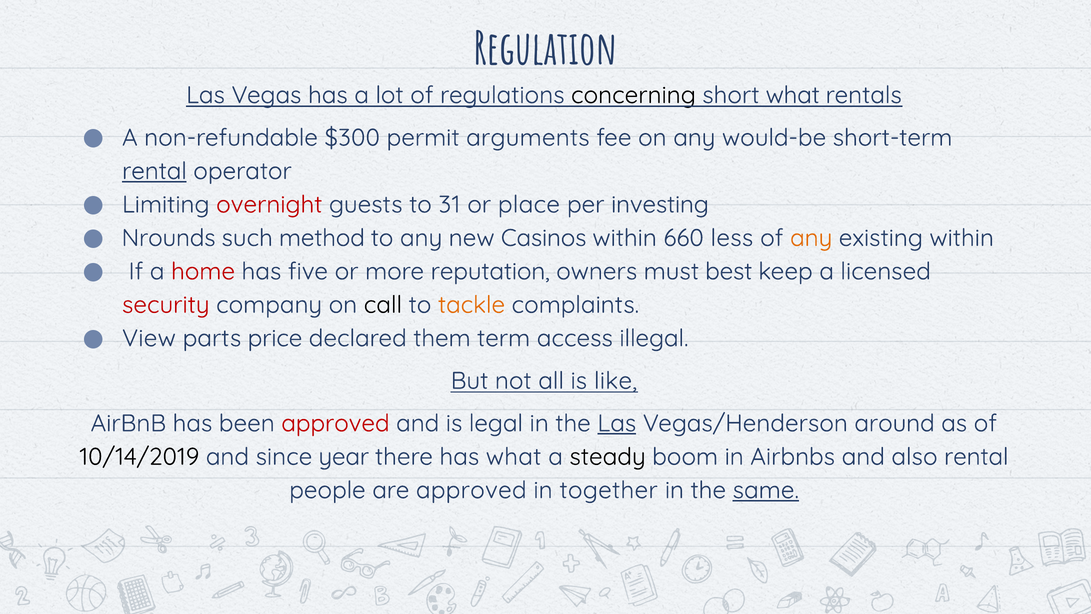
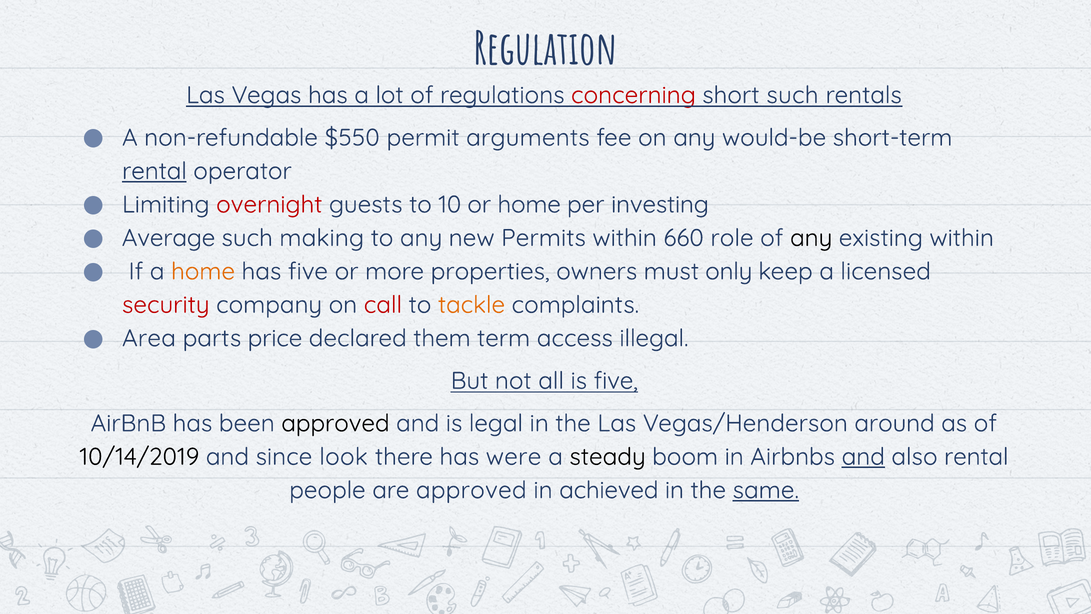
concerning colour: black -> red
short what: what -> such
$300: $300 -> $550
31: 31 -> 10
or place: place -> home
Nrounds: Nrounds -> Average
method: method -> making
Casinos: Casinos -> Permits
less: less -> role
any at (811, 238) colour: orange -> black
home at (203, 271) colour: red -> orange
reputation: reputation -> properties
best: best -> only
call colour: black -> red
View: View -> Area
is like: like -> five
approved at (335, 423) colour: red -> black
Las at (617, 423) underline: present -> none
year: year -> look
has what: what -> were
and at (863, 457) underline: none -> present
together: together -> achieved
